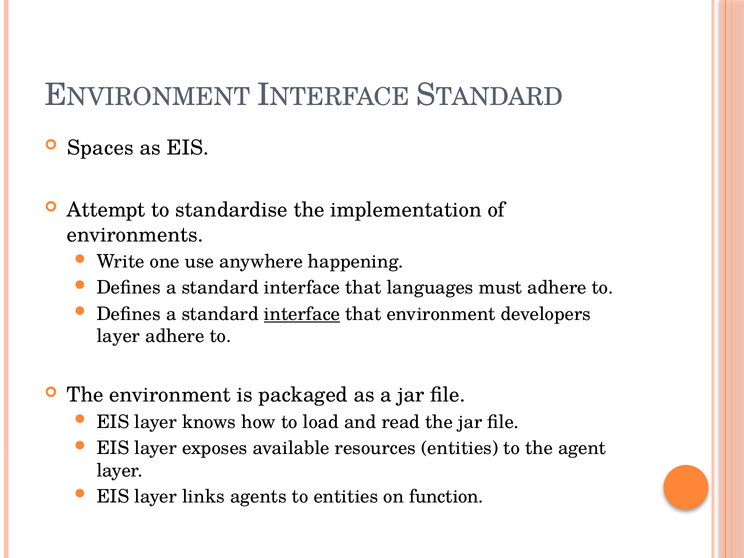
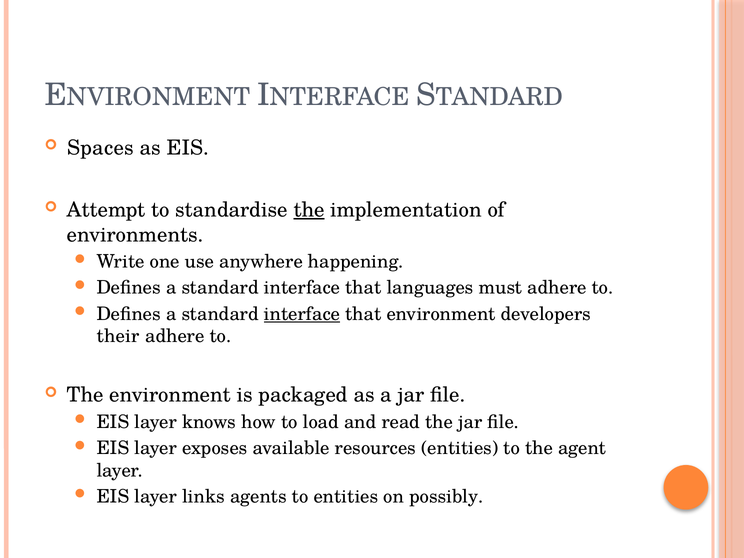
the at (309, 210) underline: none -> present
layer at (118, 336): layer -> their
function: function -> possibly
